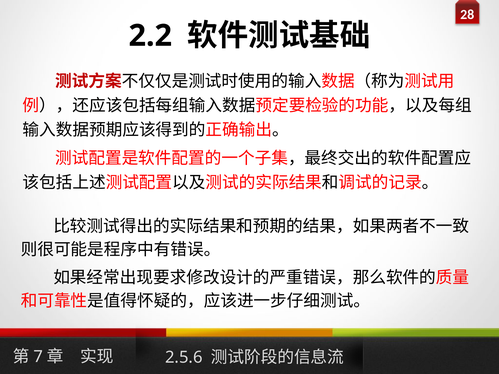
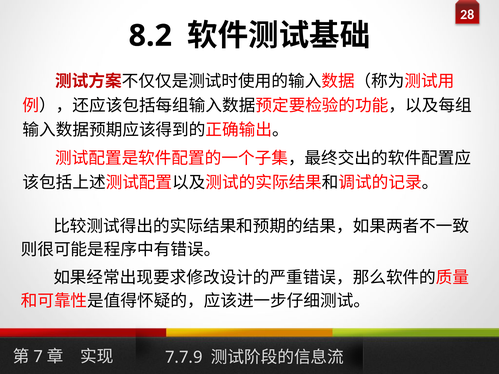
2.2: 2.2 -> 8.2
2.5.6: 2.5.6 -> 7.7.9
